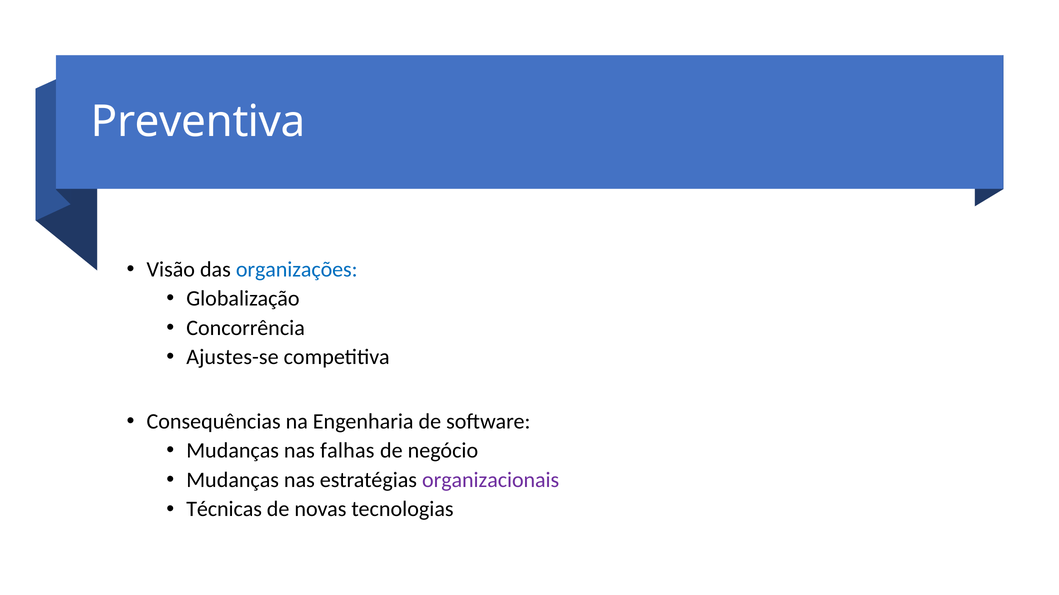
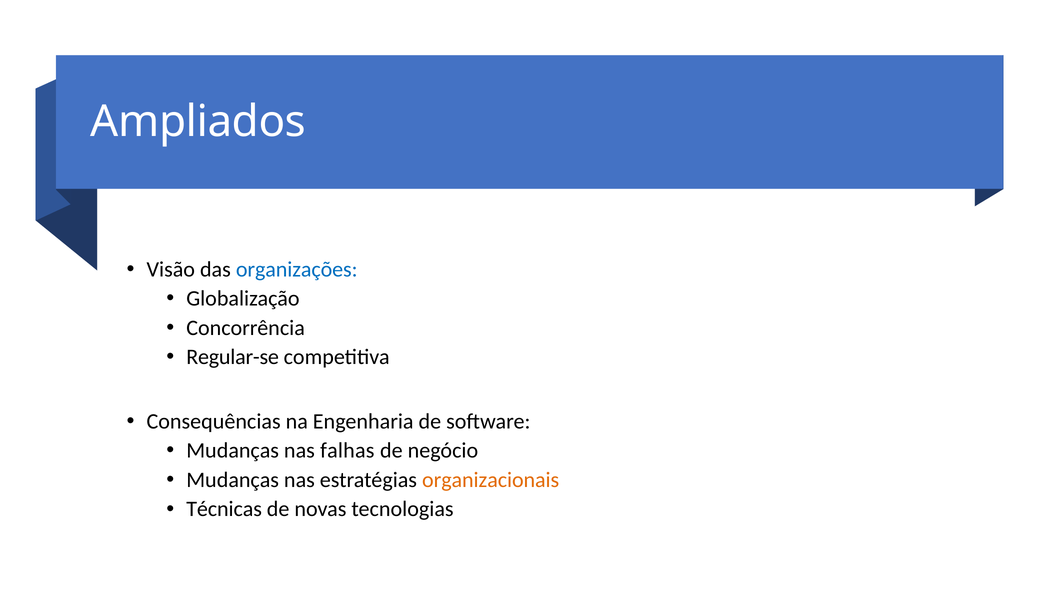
Preventiva: Preventiva -> Ampliados
Ajustes-se: Ajustes-se -> Regular-se
organizacionais colour: purple -> orange
